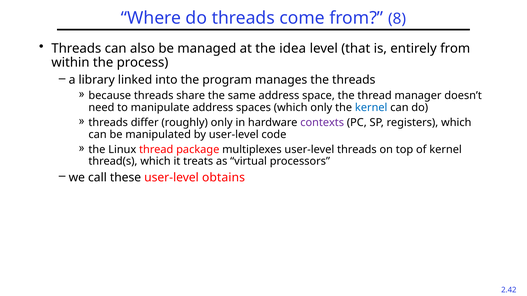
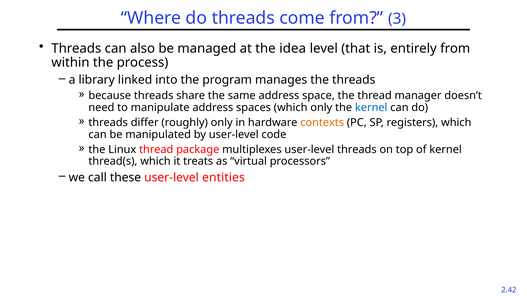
8: 8 -> 3
contexts colour: purple -> orange
obtains: obtains -> entities
